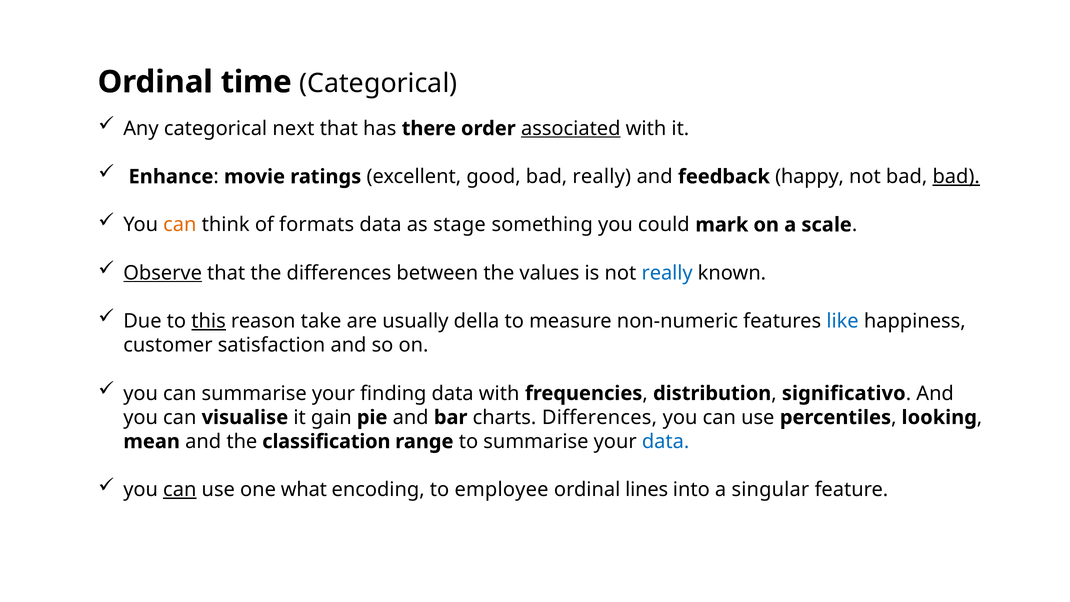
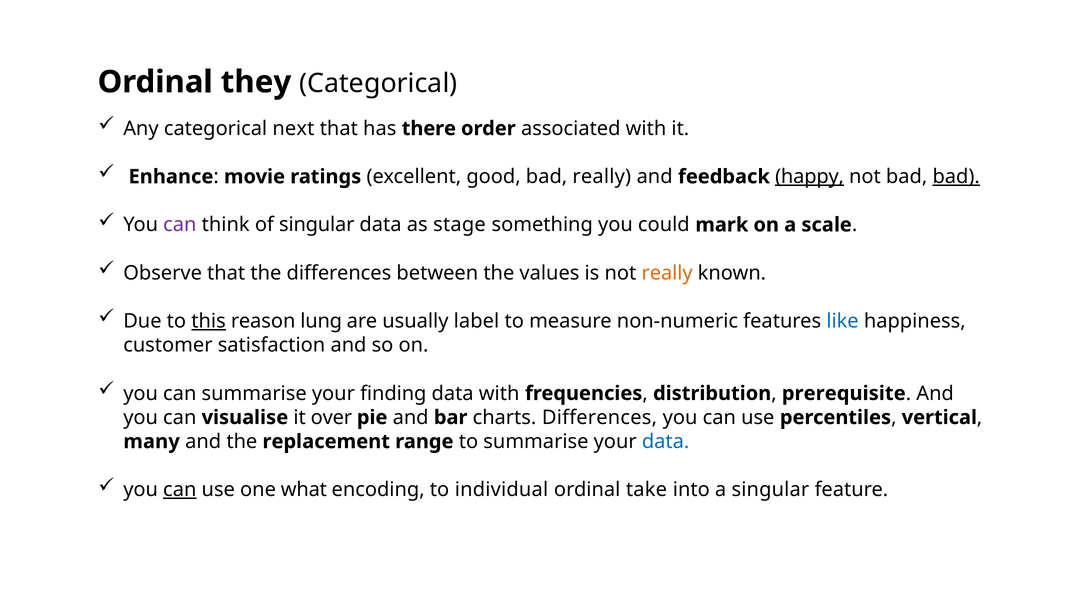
time: time -> they
associated underline: present -> none
happy underline: none -> present
can at (180, 225) colour: orange -> purple
of formats: formats -> singular
Observe underline: present -> none
really at (667, 273) colour: blue -> orange
take: take -> lung
della: della -> label
significativo: significativo -> prerequisite
gain: gain -> over
looking: looking -> vertical
mean: mean -> many
classification: classification -> replacement
employee: employee -> individual
lines: lines -> take
